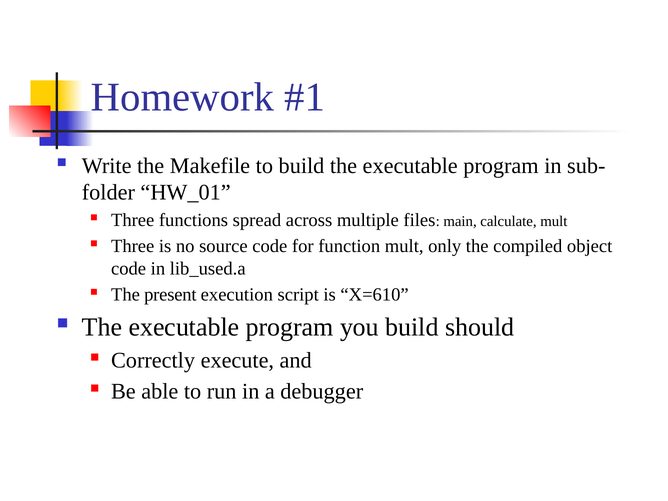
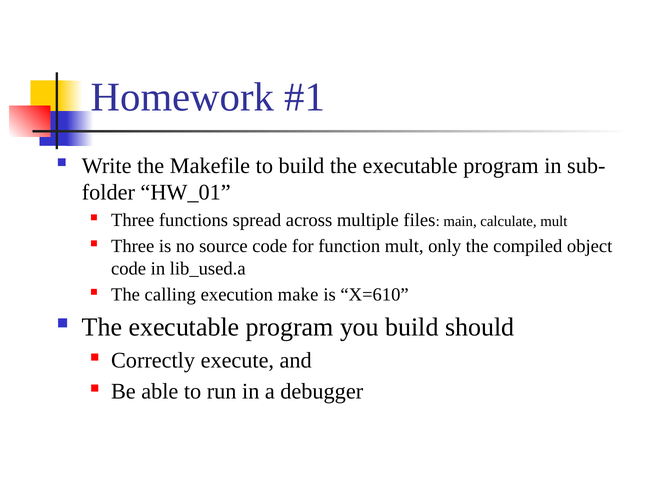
present: present -> calling
script: script -> make
